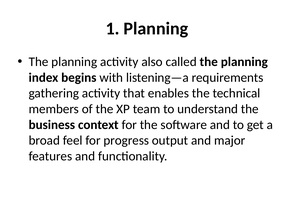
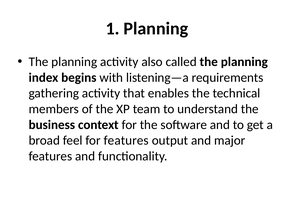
for progress: progress -> features
